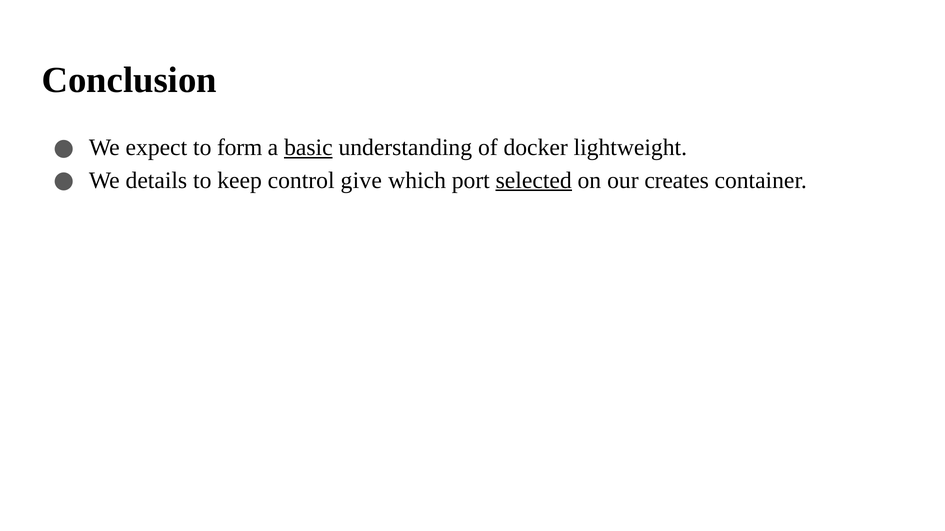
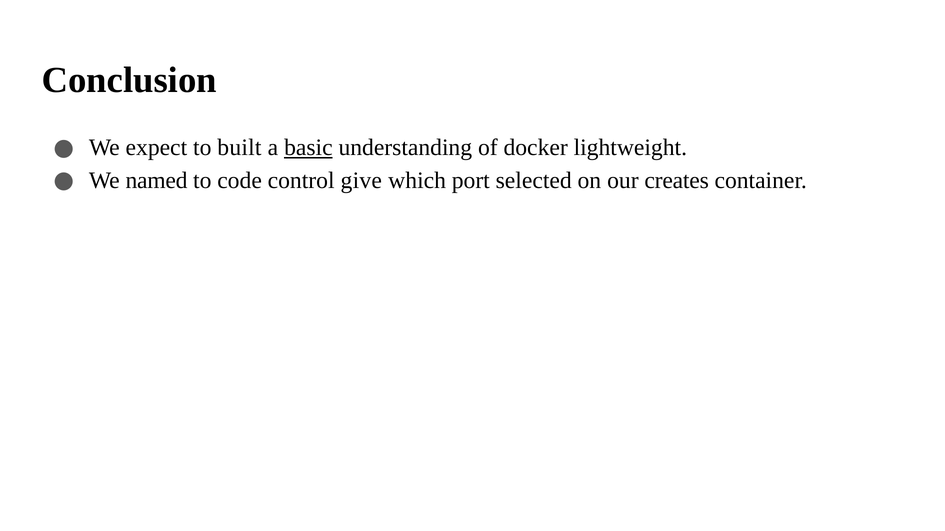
form: form -> built
details: details -> named
keep: keep -> code
selected underline: present -> none
